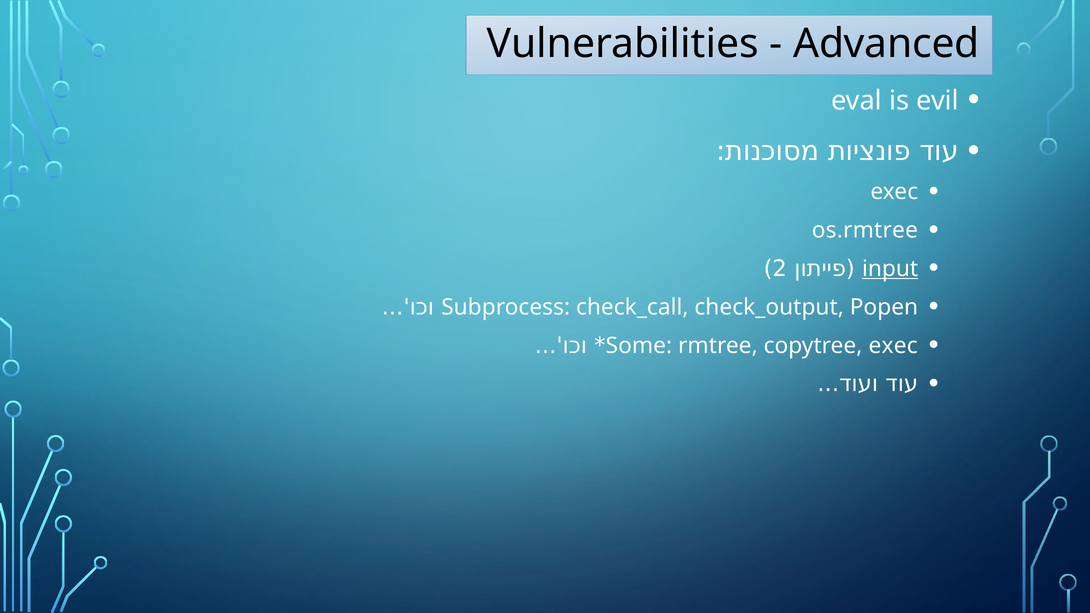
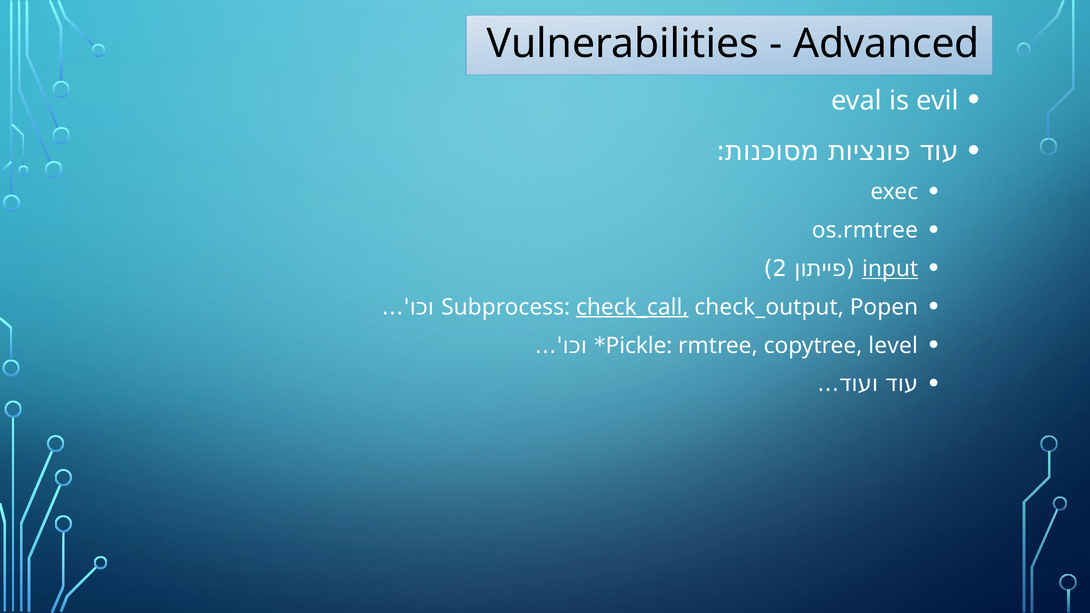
check_call underline: none -> present
Some: Some -> Pickle
copytree exec: exec -> level
